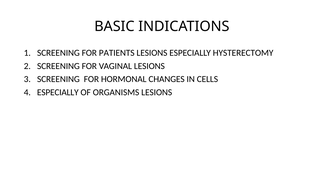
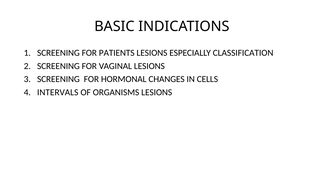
HYSTERECTOMY: HYSTERECTOMY -> CLASSIFICATION
ESPECIALLY at (58, 92): ESPECIALLY -> INTERVALS
